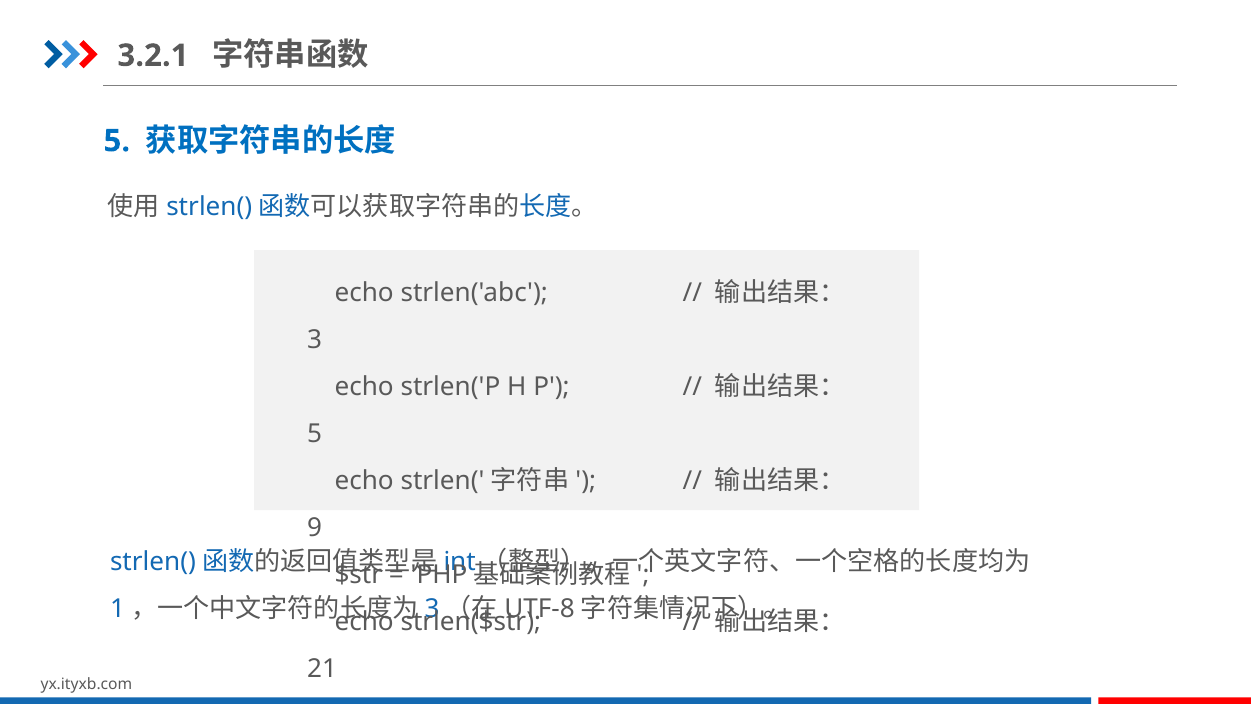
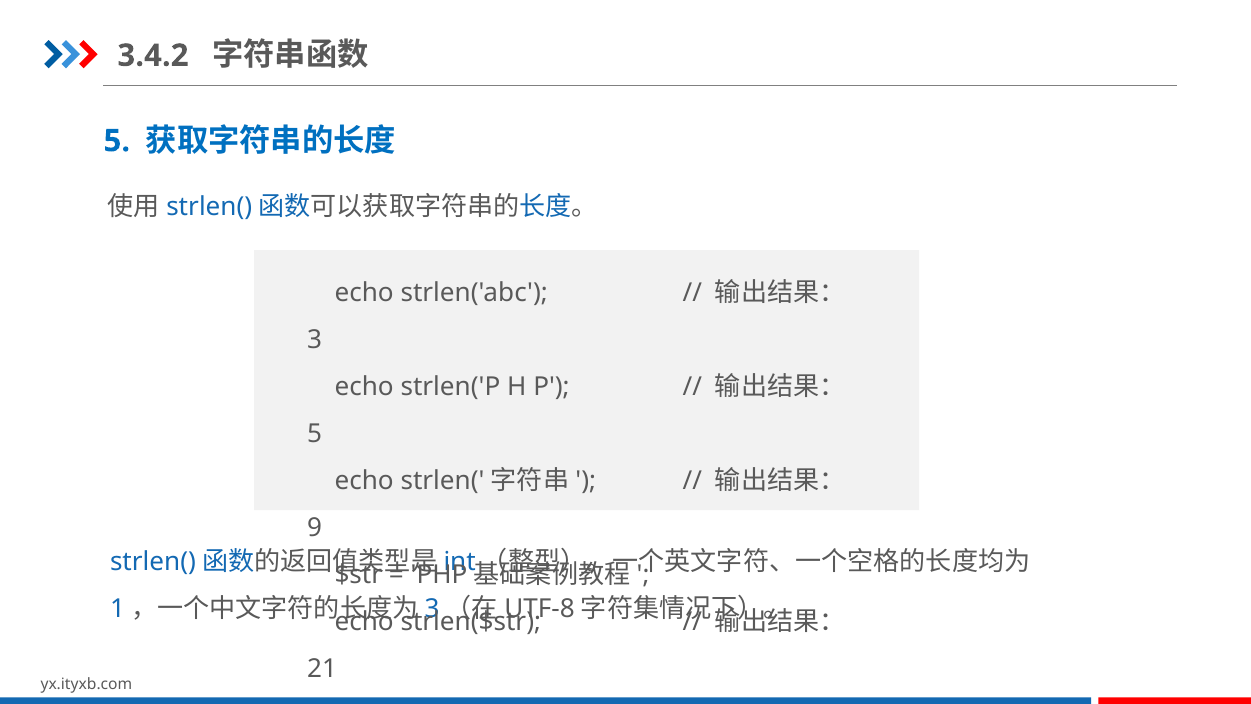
3.2.1: 3.2.1 -> 3.4.2
